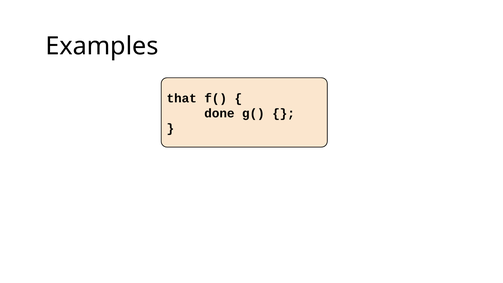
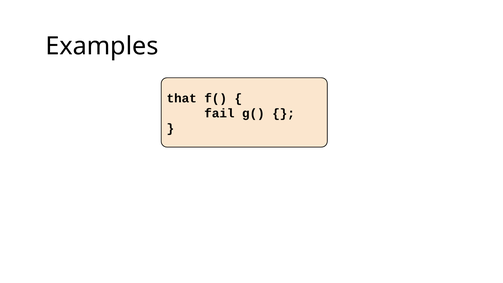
done: done -> fail
